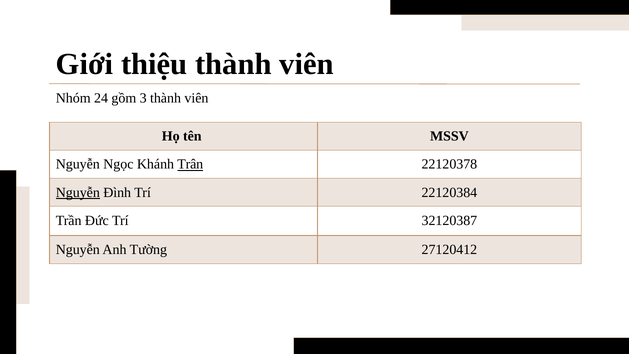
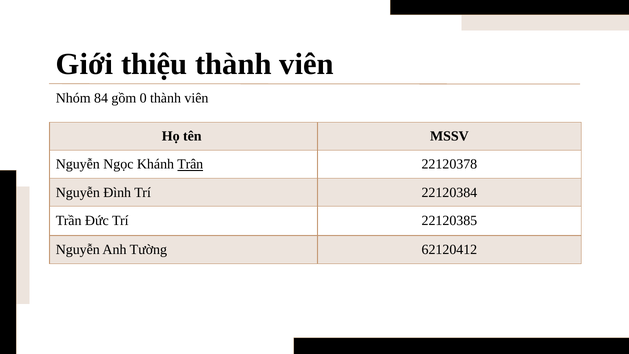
24: 24 -> 84
3: 3 -> 0
Nguyễn at (78, 192) underline: present -> none
32120387: 32120387 -> 22120385
27120412: 27120412 -> 62120412
